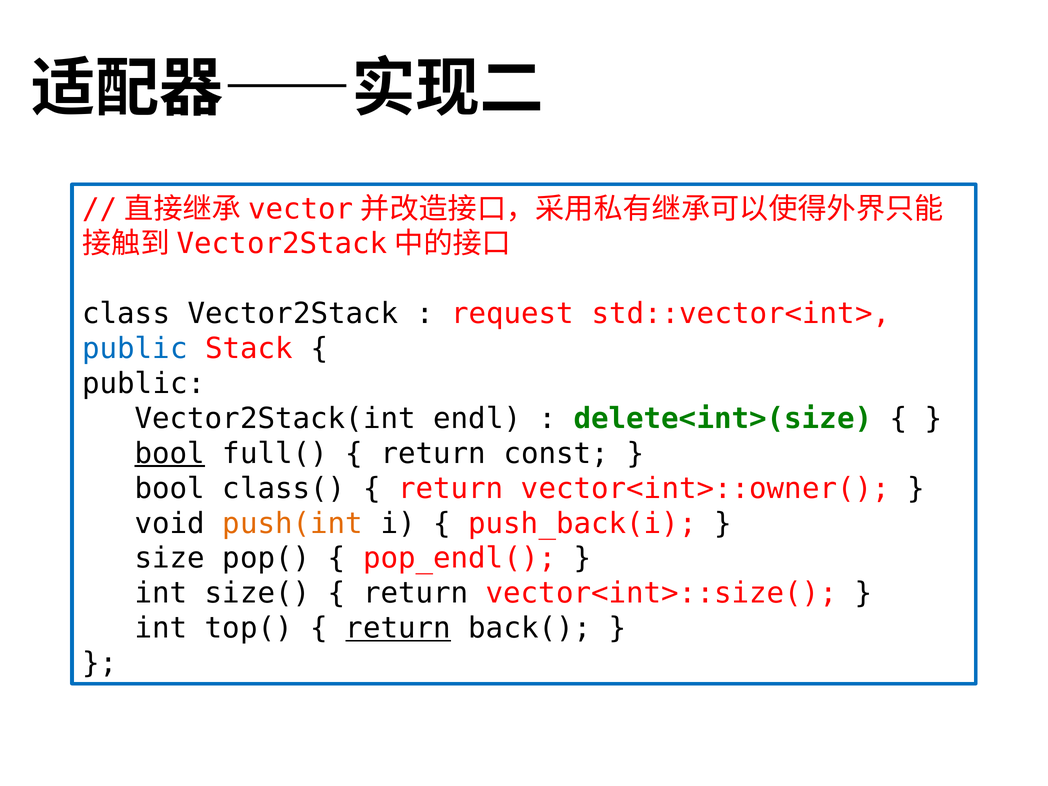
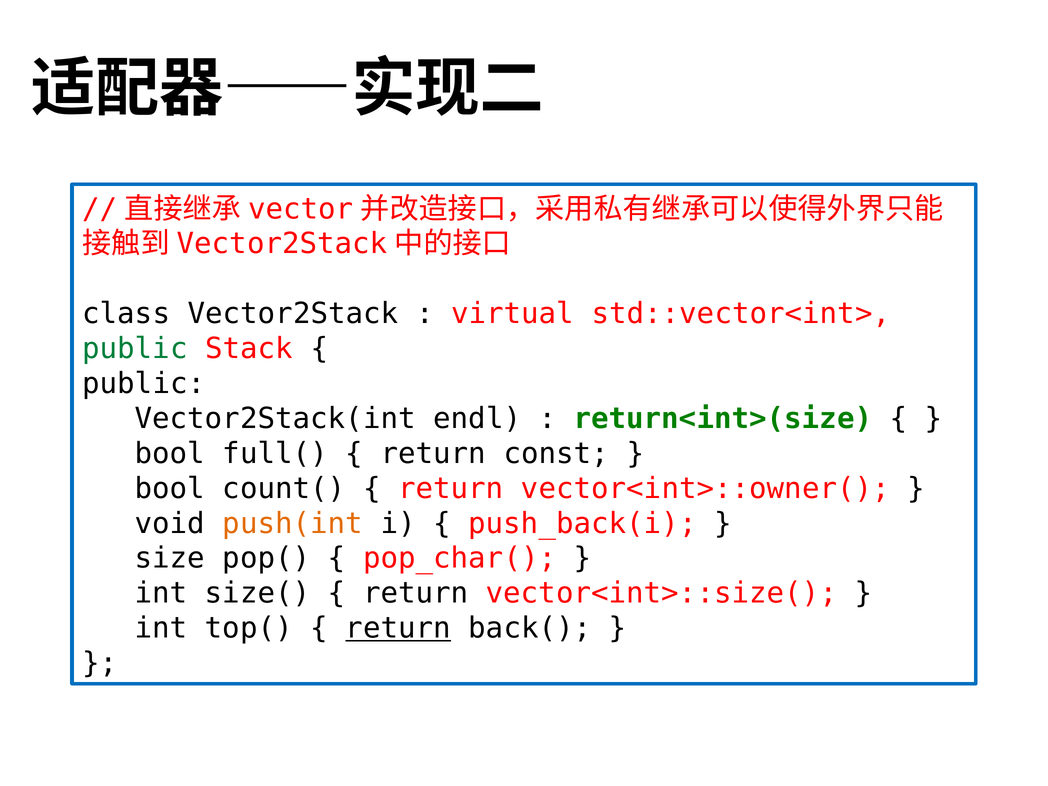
request: request -> virtual
public at (135, 349) colour: blue -> green
delete<int>(size: delete<int>(size -> return<int>(size
bool at (170, 454) underline: present -> none
class(: class( -> count(
pop_endl(: pop_endl( -> pop_char(
